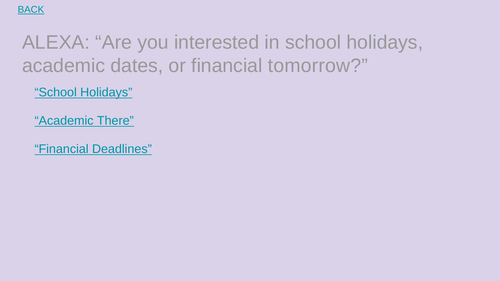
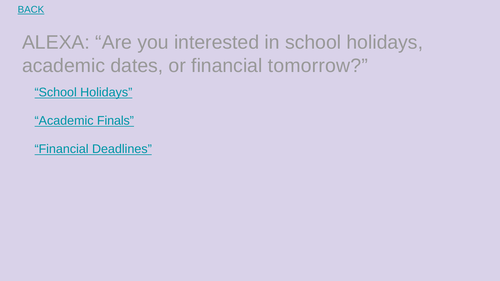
There: There -> Finals
